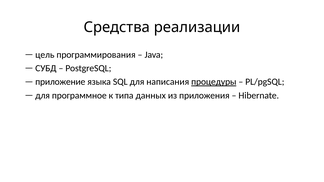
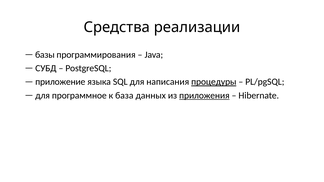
цель: цель -> базы
типа: типа -> база
приложения underline: none -> present
